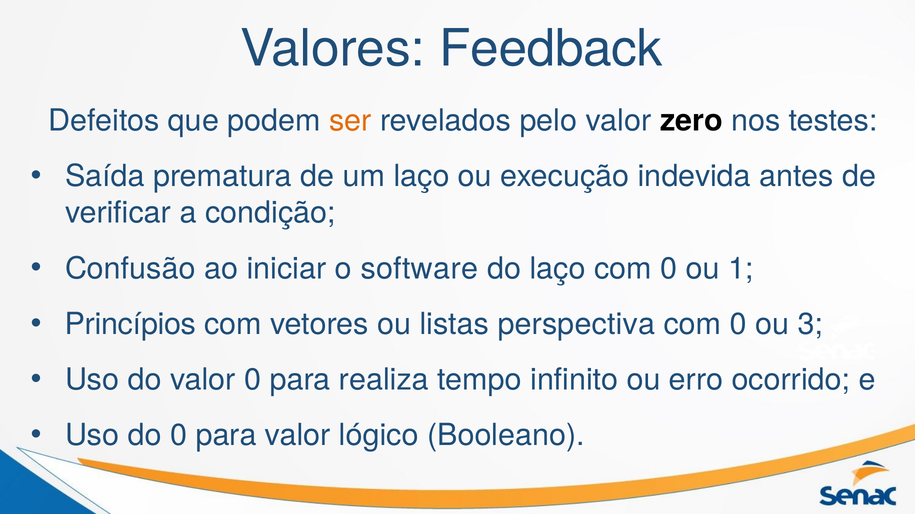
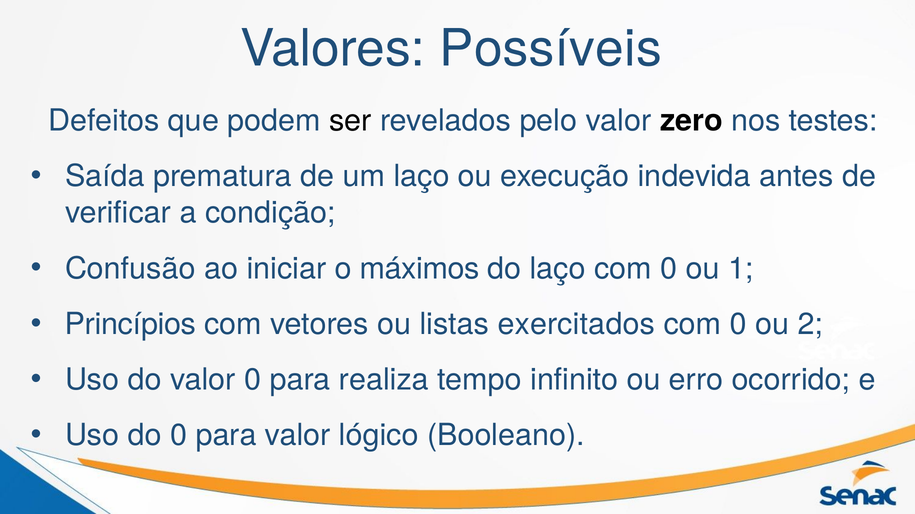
Feedback: Feedback -> Possíveis
ser colour: orange -> black
software: software -> máximos
perspectiva: perspectiva -> exercitados
3: 3 -> 2
